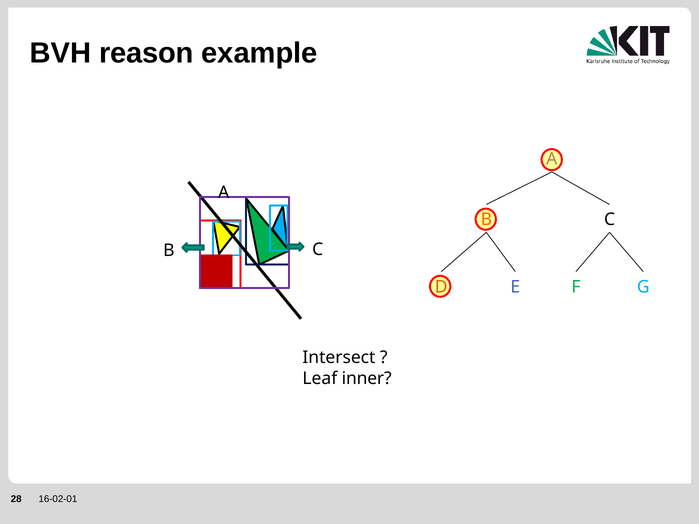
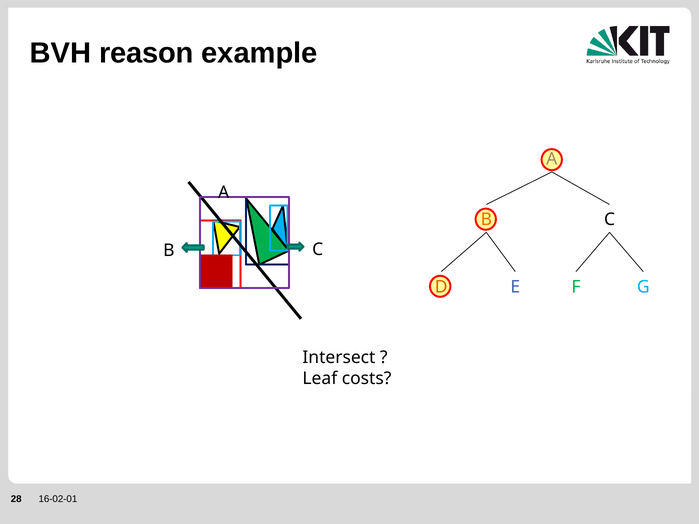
inner: inner -> costs
